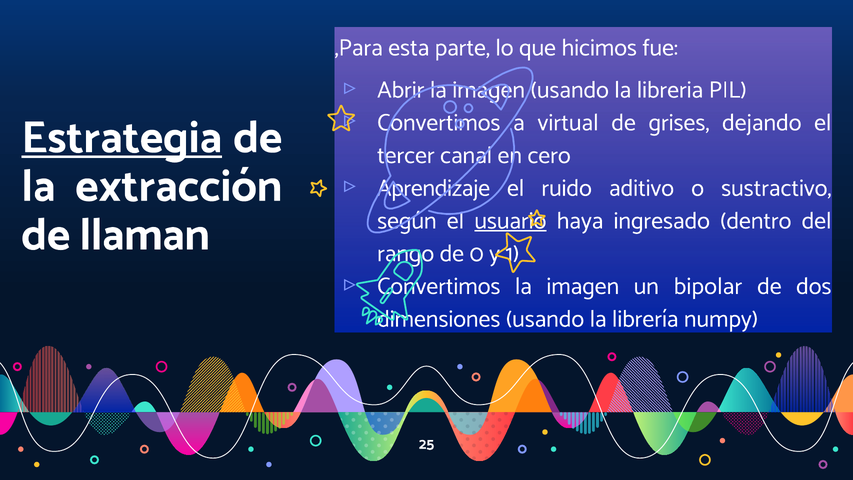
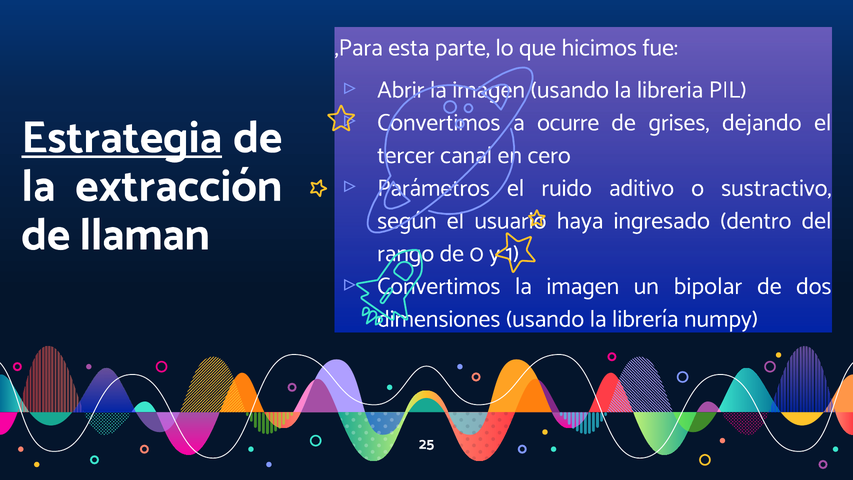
virtual: virtual -> ocurre
Aprendizaje: Aprendizaje -> Parámetros
usuario underline: present -> none
